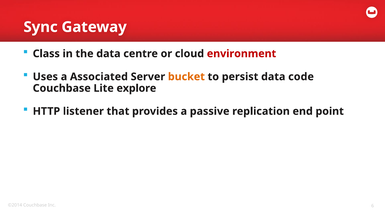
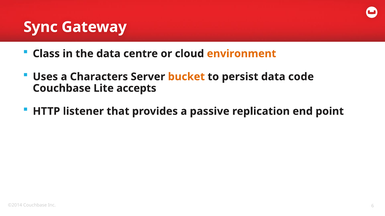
environment colour: red -> orange
Associated: Associated -> Characters
explore: explore -> accepts
